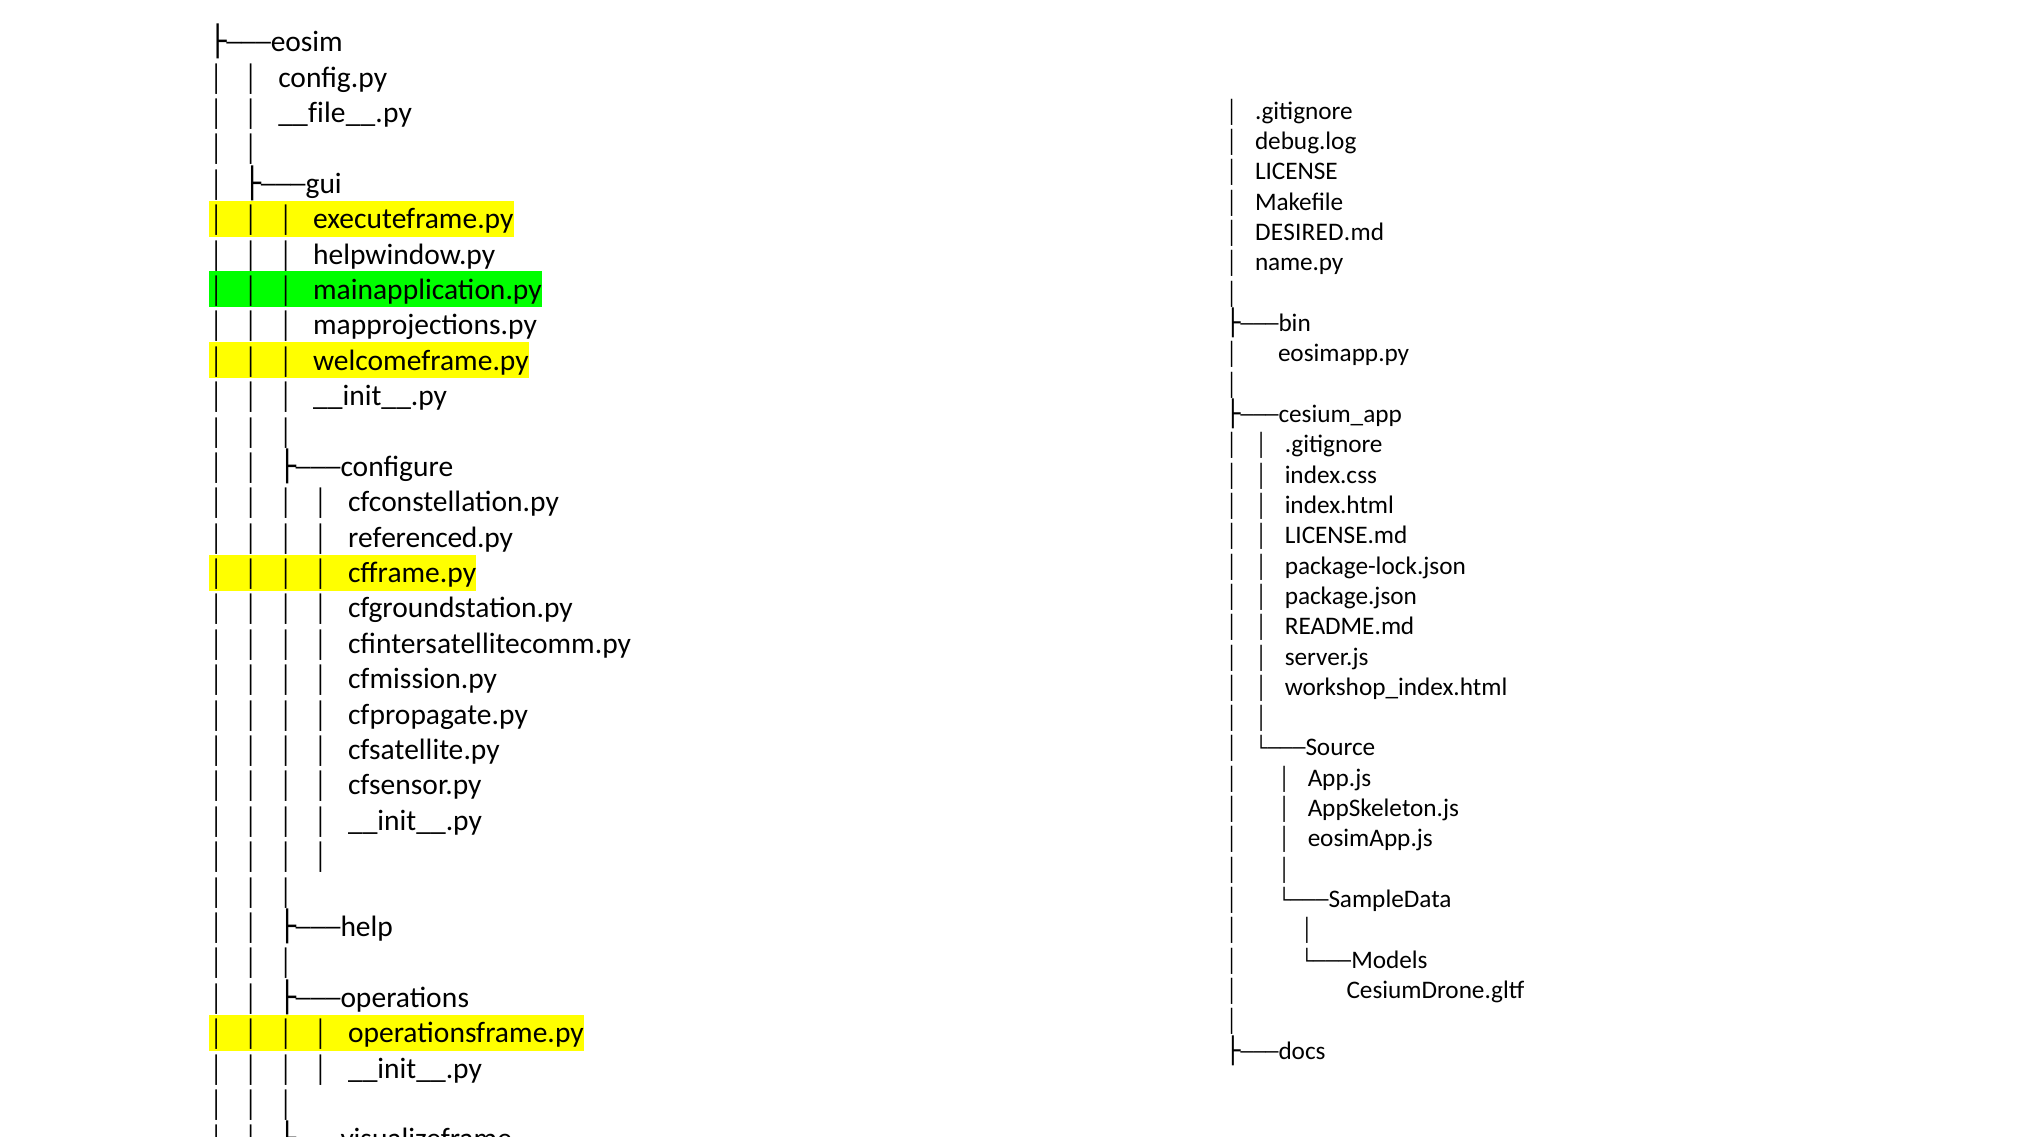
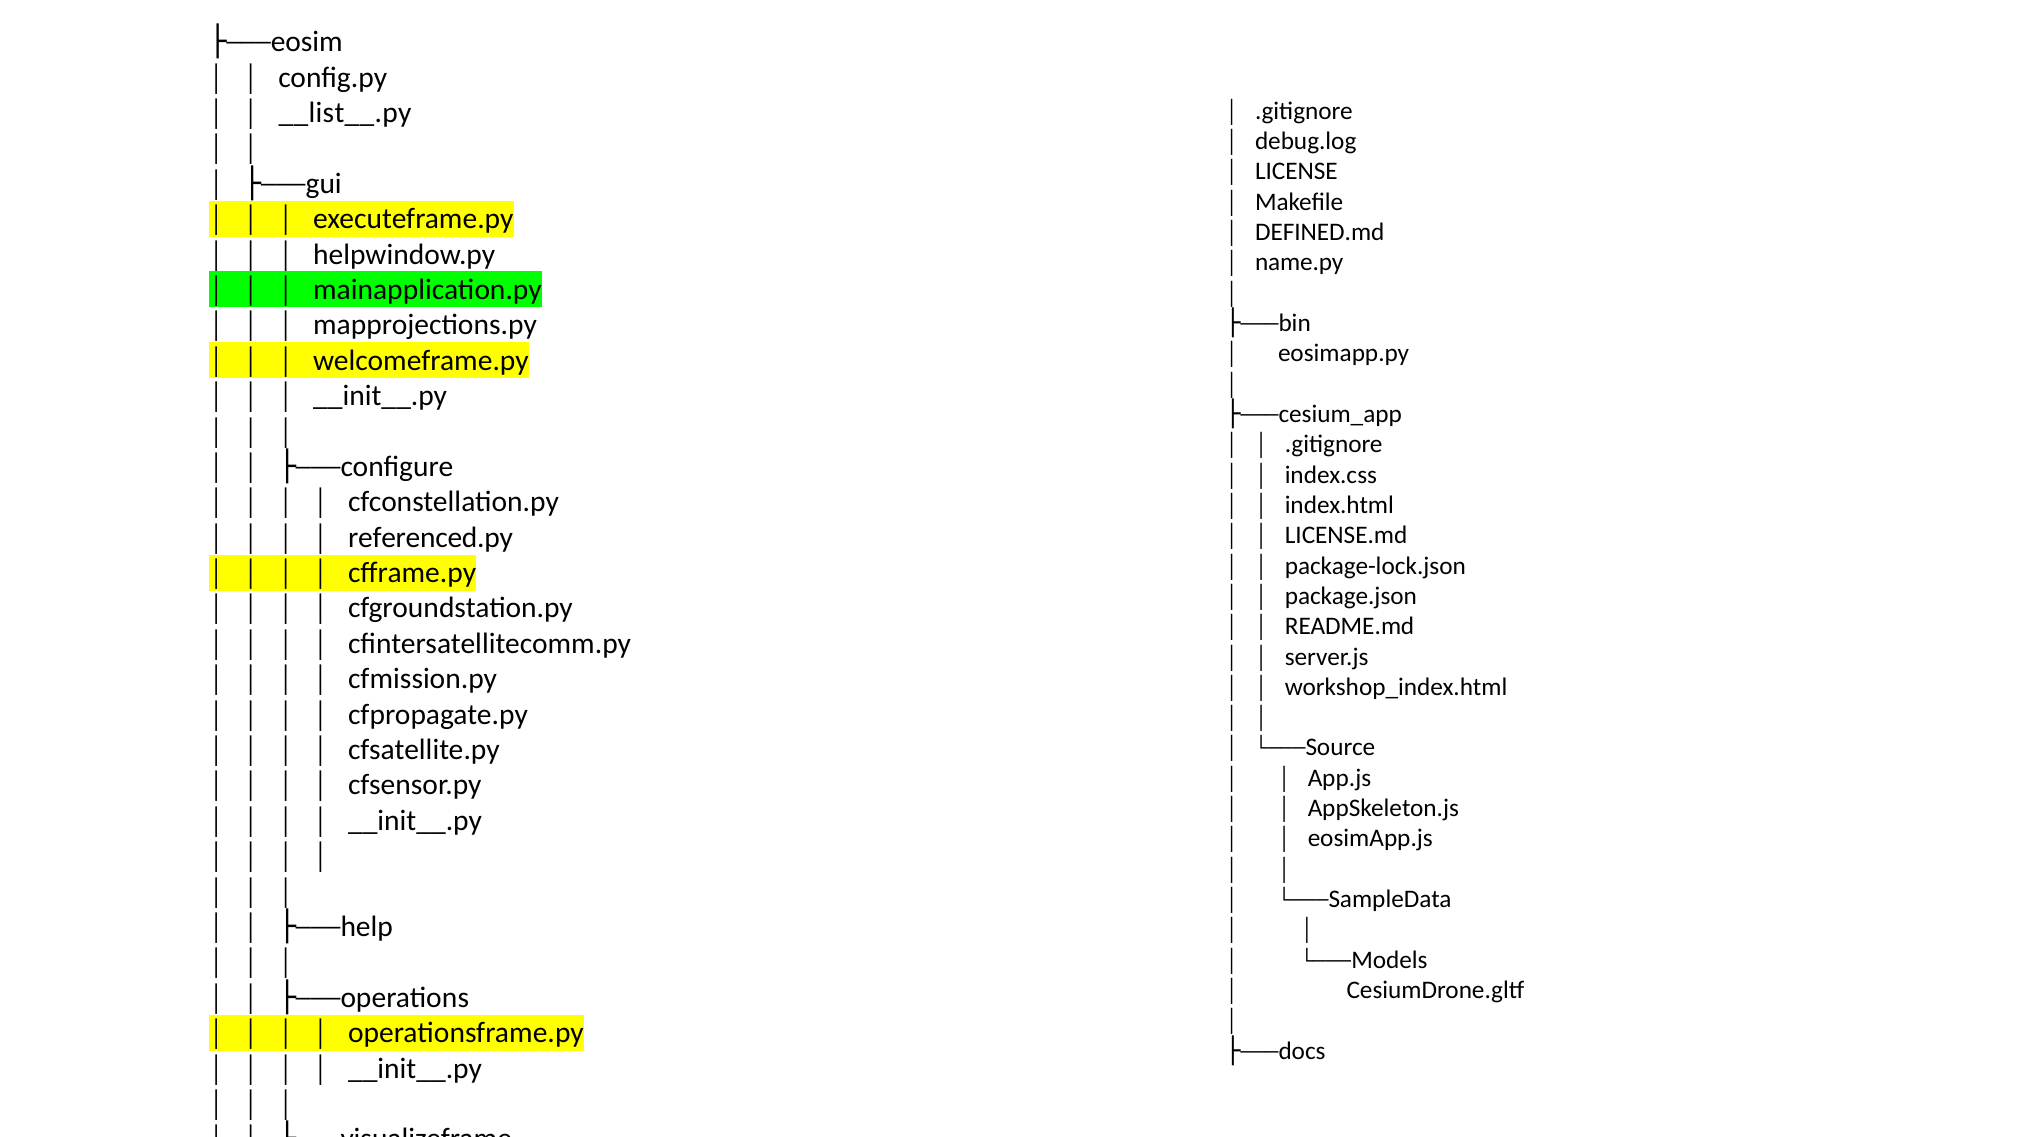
__file__.py: __file__.py -> __list__.py
DESIRED.md: DESIRED.md -> DEFINED.md
